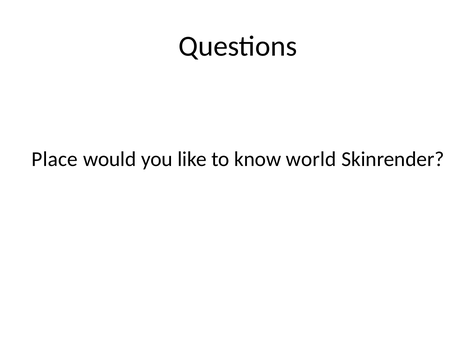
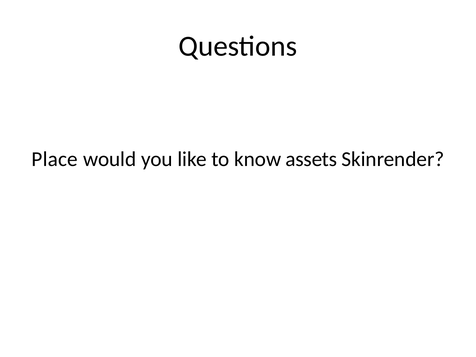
world: world -> assets
